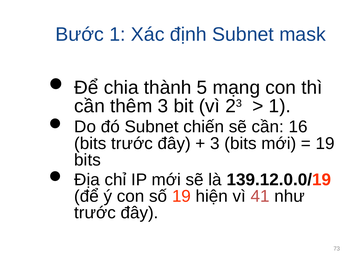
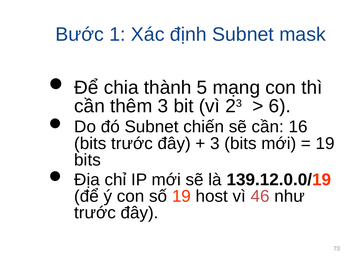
1 at (280, 106): 1 -> 6
hiện: hiện -> host
41: 41 -> 46
